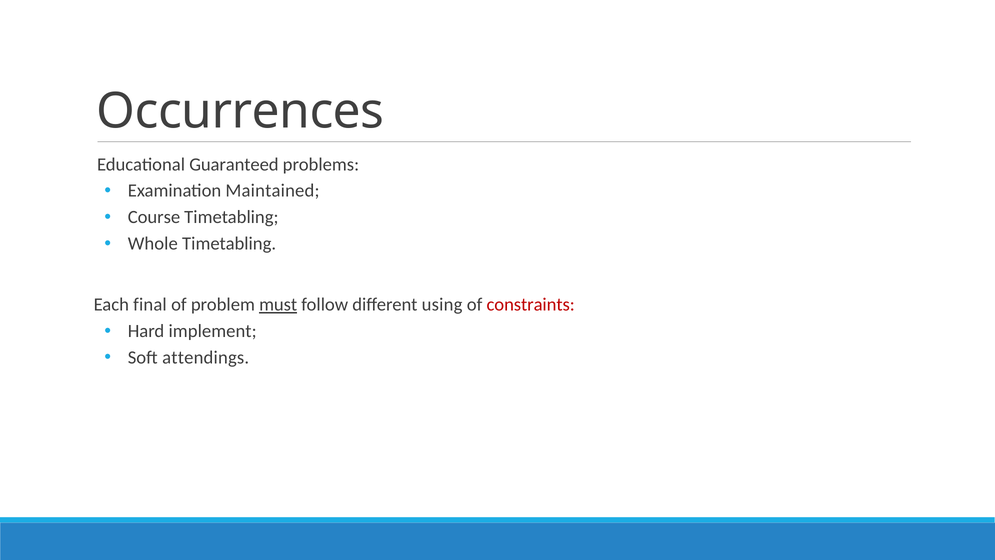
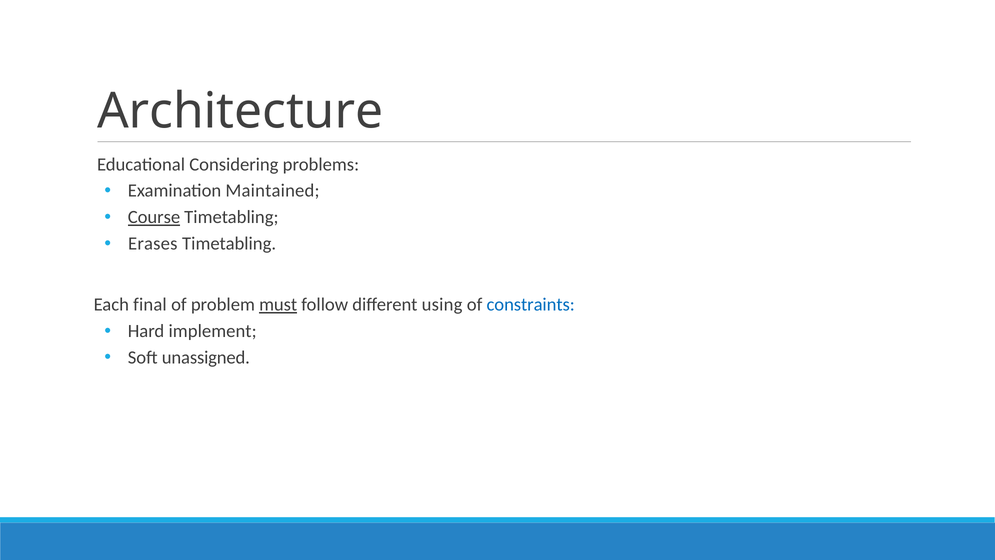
Occurrences: Occurrences -> Architecture
Guaranteed: Guaranteed -> Considering
Course underline: none -> present
Whole: Whole -> Erases
constraints colour: red -> blue
attendings: attendings -> unassigned
